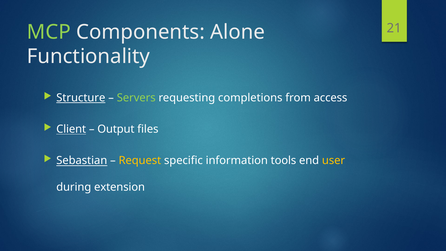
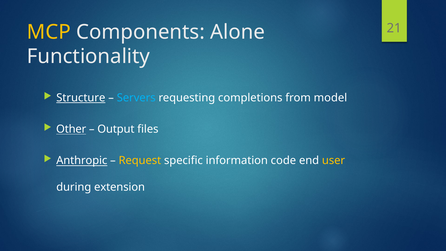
MCP colour: light green -> yellow
Servers colour: light green -> light blue
access: access -> model
Client: Client -> Other
Sebastian: Sebastian -> Anthropic
tools: tools -> code
